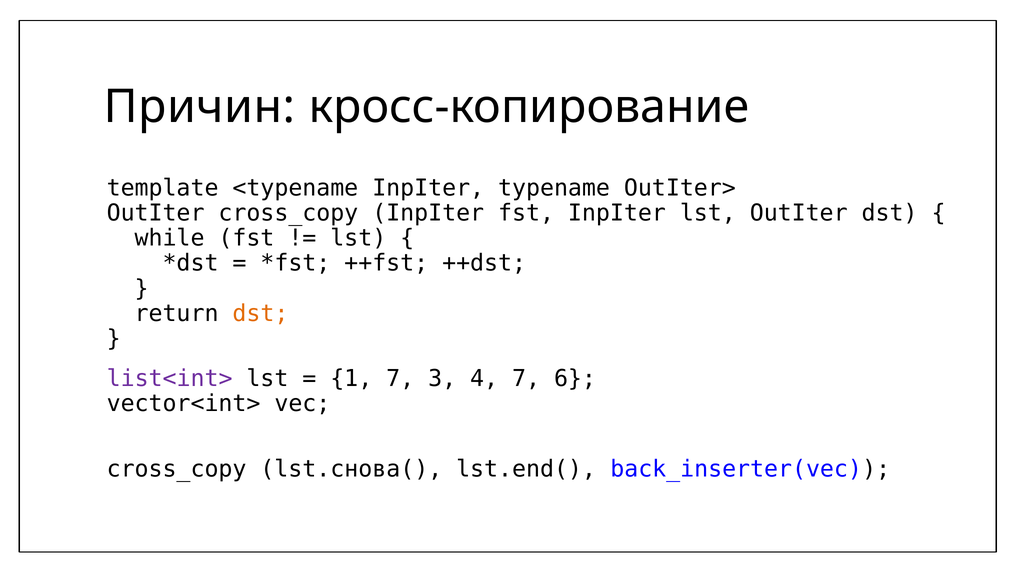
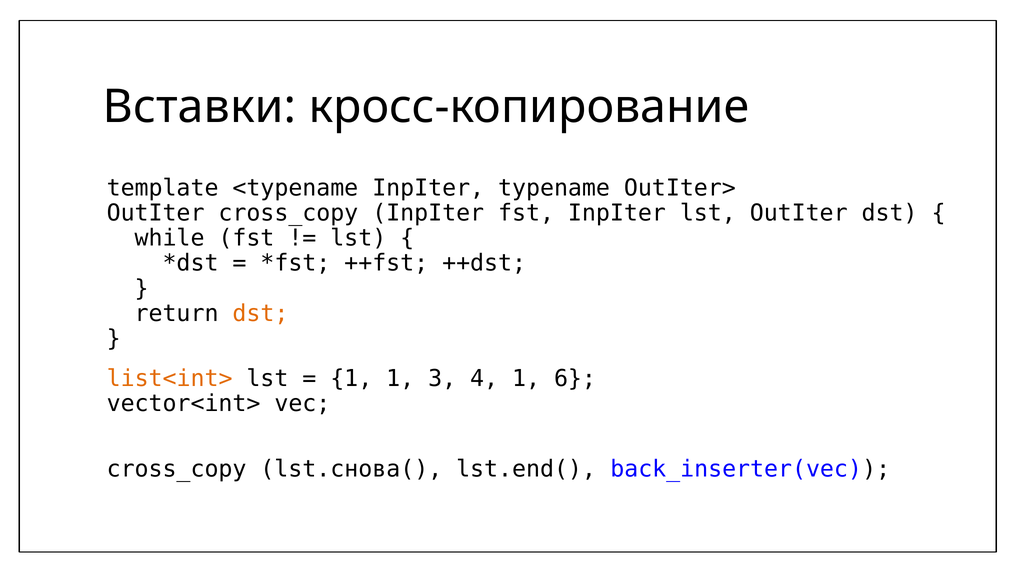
Причин: Причин -> Вставки
list<int> colour: purple -> orange
1 7: 7 -> 1
4 7: 7 -> 1
